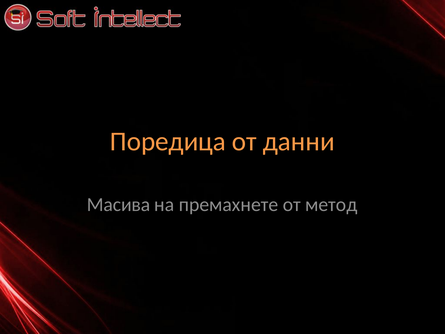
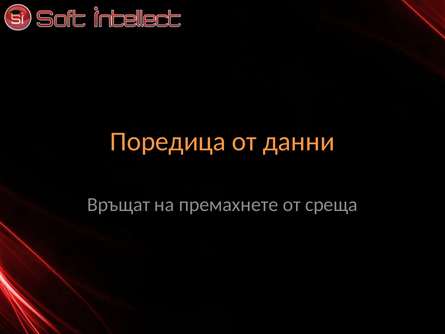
Масива: Масива -> Връщат
метод: метод -> среща
